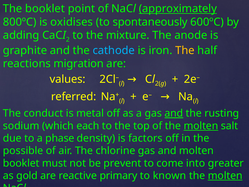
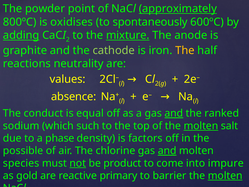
The booklet: booklet -> powder
adding underline: none -> present
mixture underline: none -> present
cathode colour: light blue -> light green
migration: migration -> neutrality
referred: referred -> absence
metal: metal -> equal
rusting: rusting -> ranked
each: each -> such
and at (167, 151) underline: none -> present
booklet at (21, 163): booklet -> species
not underline: none -> present
prevent: prevent -> product
greater: greater -> impure
known: known -> barrier
